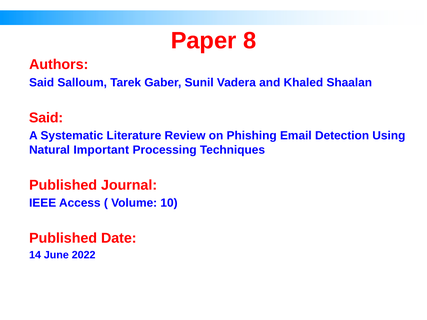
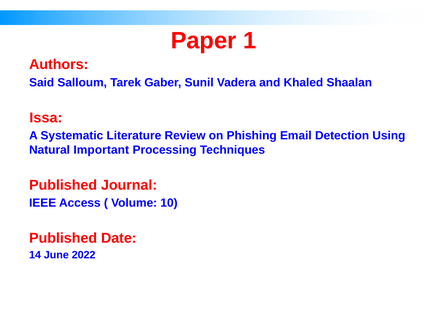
8: 8 -> 1
Said at (46, 118): Said -> Issa
